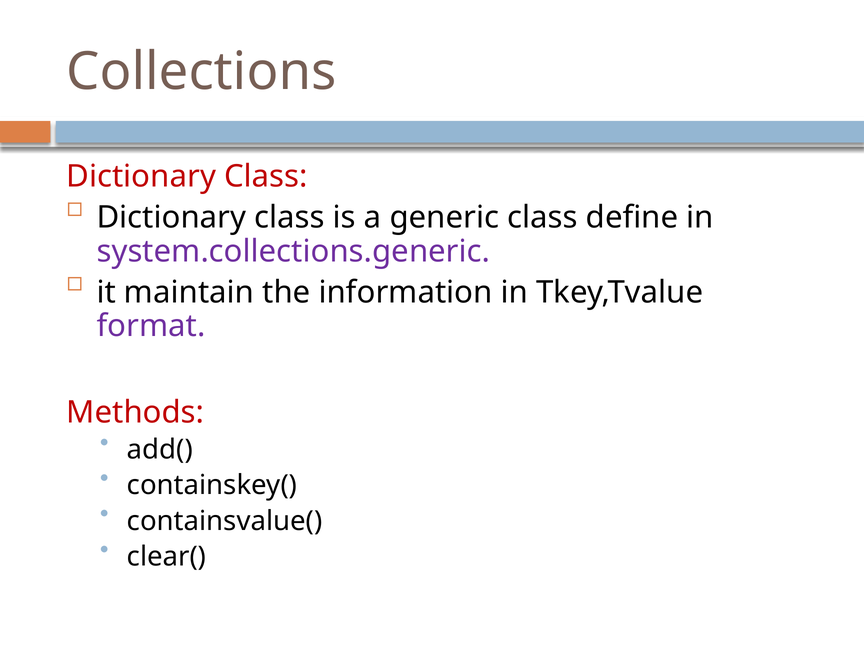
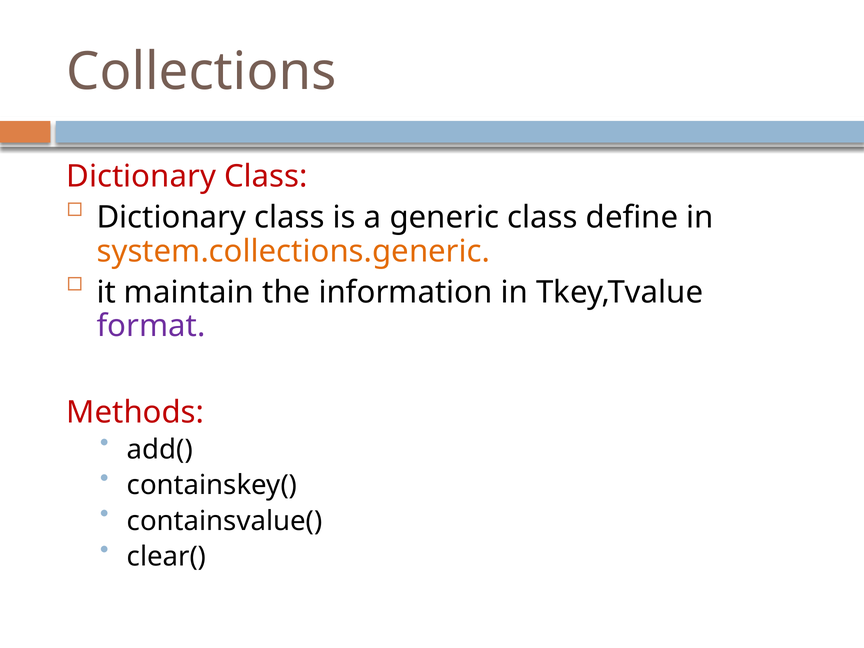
system.collections.generic colour: purple -> orange
